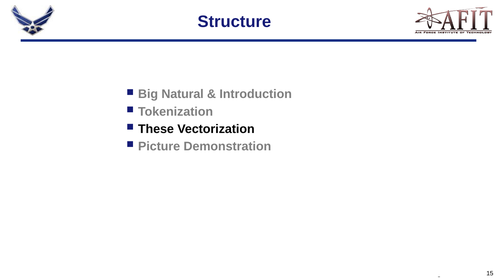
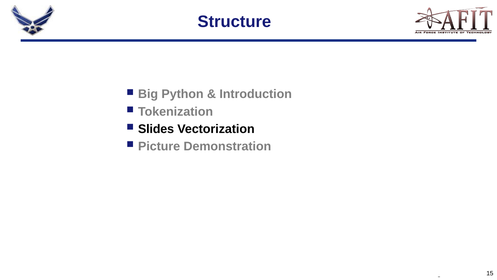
Natural: Natural -> Python
These: These -> Slides
